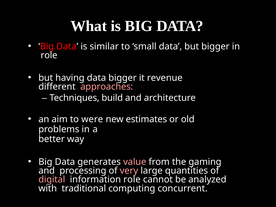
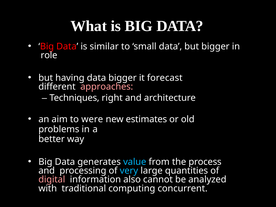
revenue: revenue -> forecast
build: build -> right
value colour: pink -> light blue
gaming: gaming -> process
very colour: pink -> light blue
information role: role -> also
